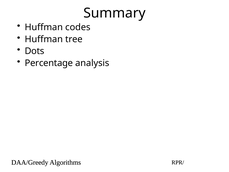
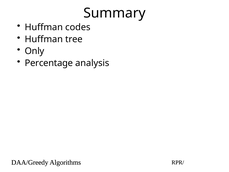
Dots: Dots -> Only
